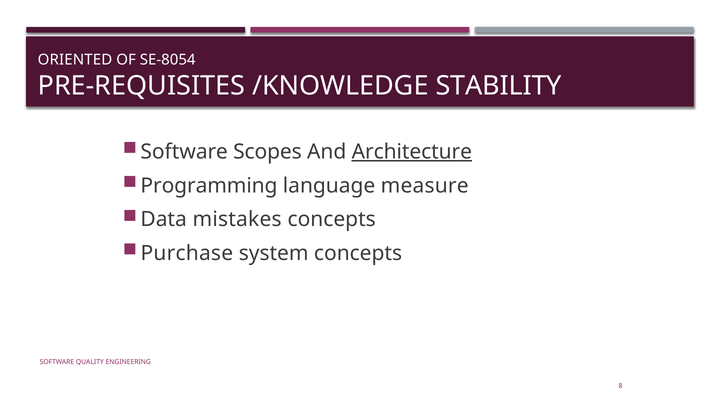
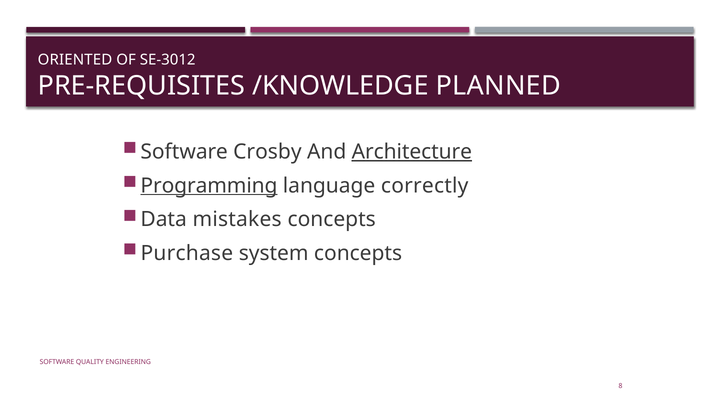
SE-8054: SE-8054 -> SE-3012
STABILITY: STABILITY -> PLANNED
Scopes: Scopes -> Crosby
Programming underline: none -> present
measure: measure -> correctly
